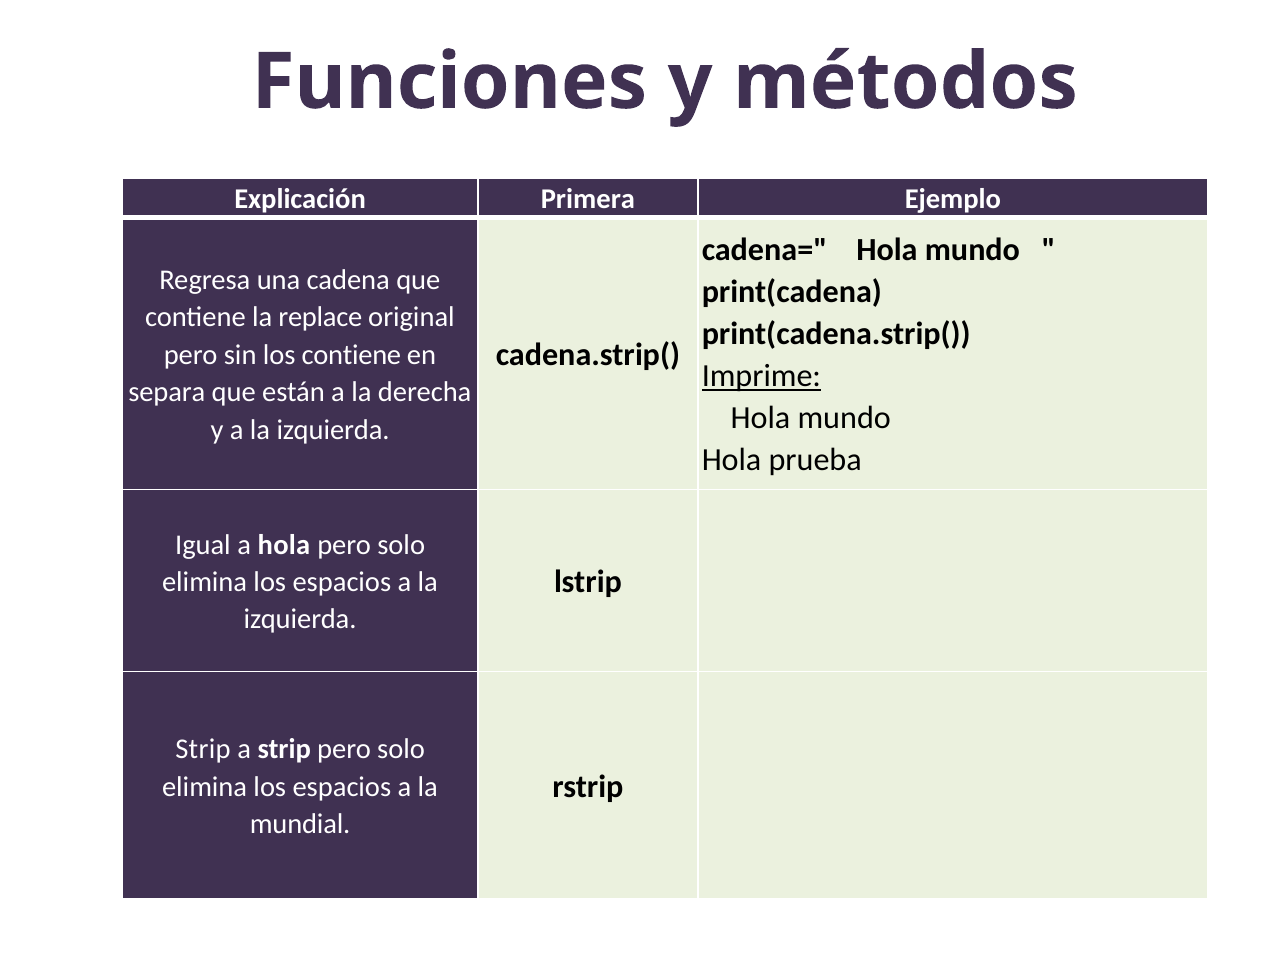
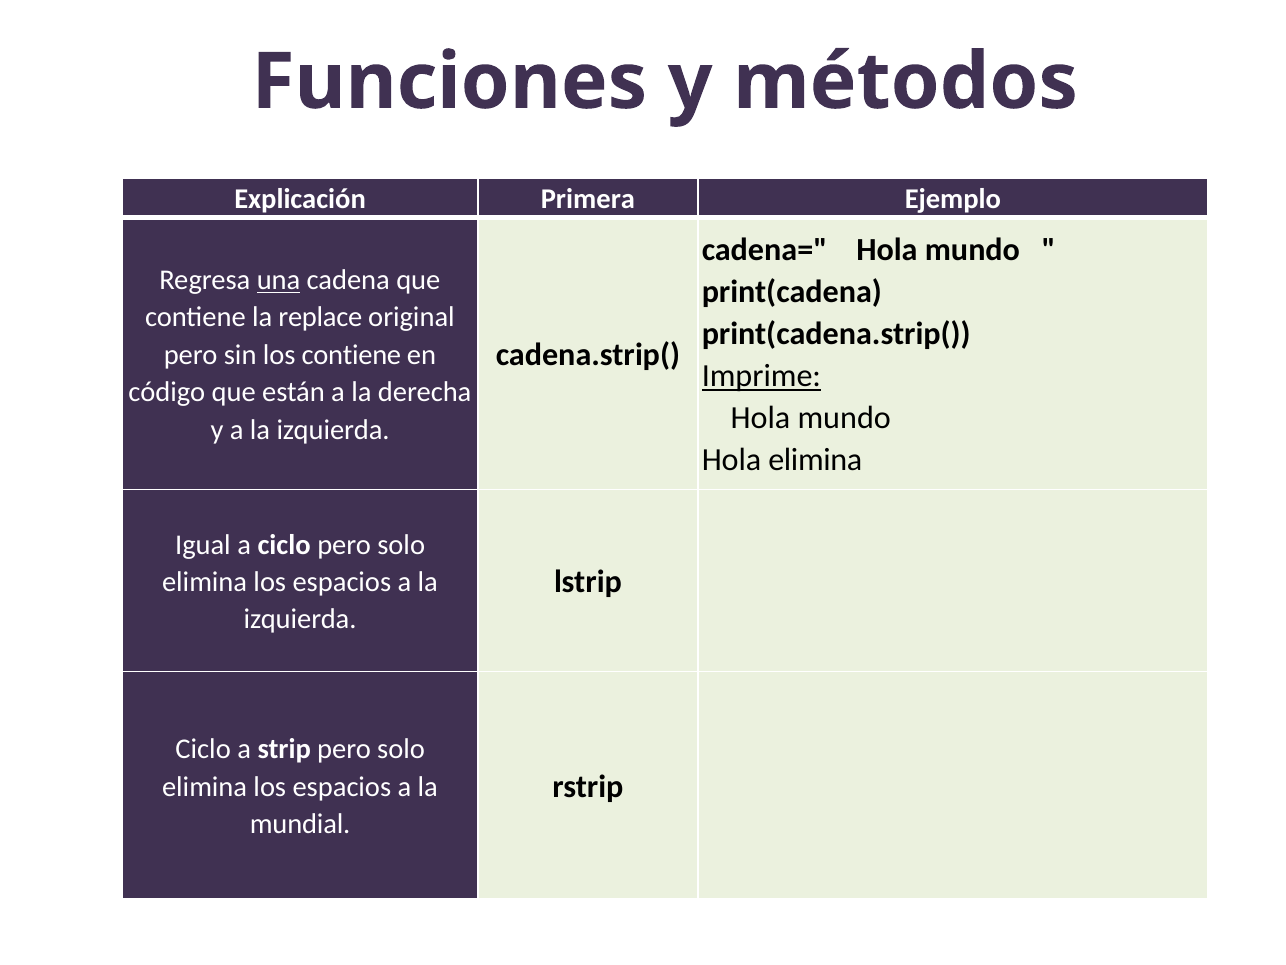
una underline: none -> present
separa: separa -> código
Hola prueba: prueba -> elimina
a hola: hola -> ciclo
Strip at (203, 749): Strip -> Ciclo
